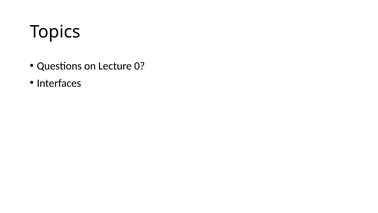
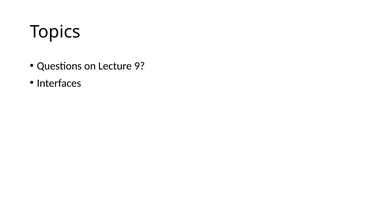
0: 0 -> 9
